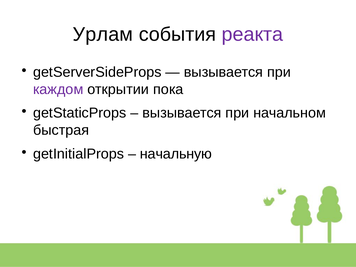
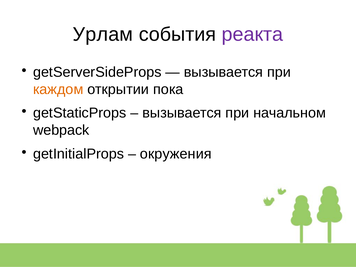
каждом colour: purple -> orange
быстрая: быстрая -> webpack
начальную: начальную -> окружения
